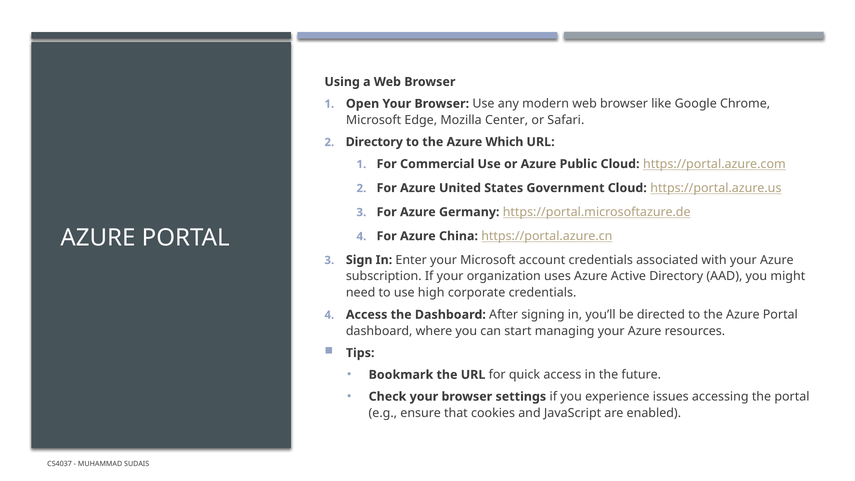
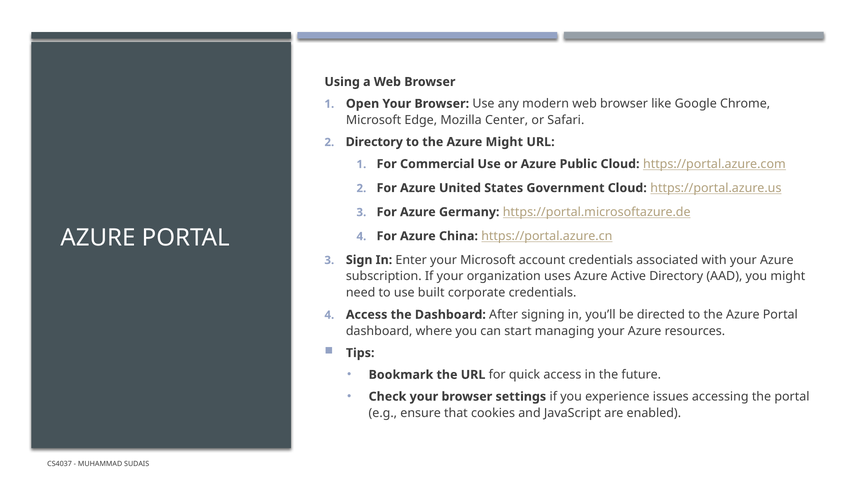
Azure Which: Which -> Might
high: high -> built
